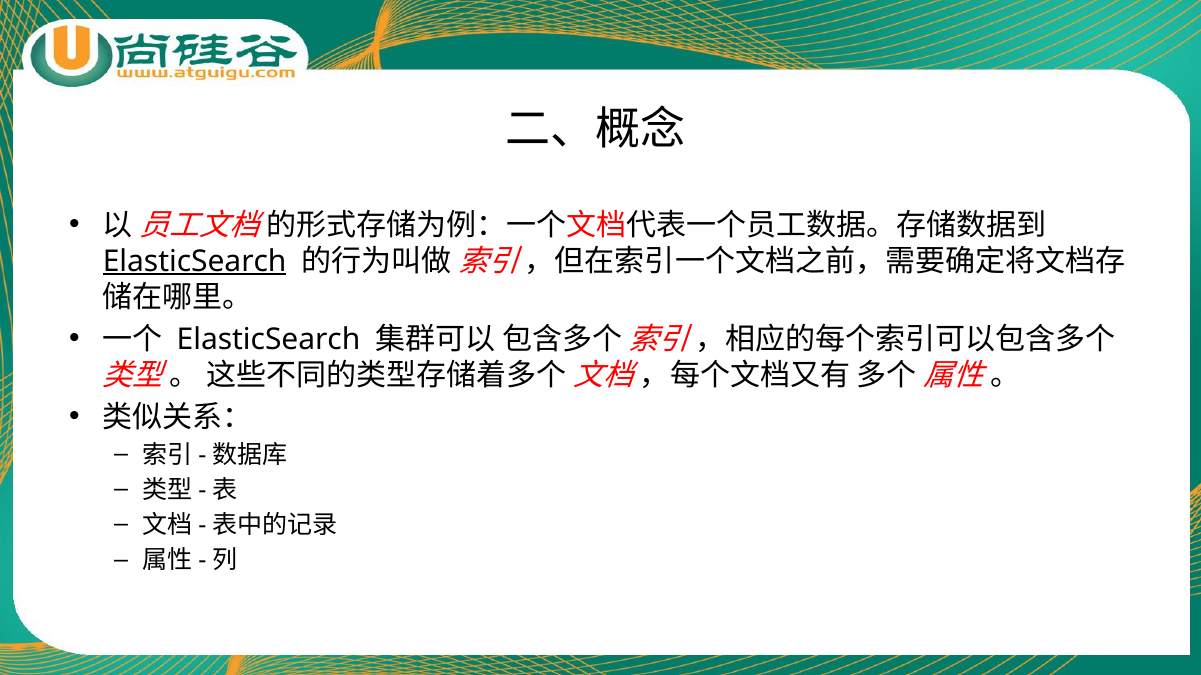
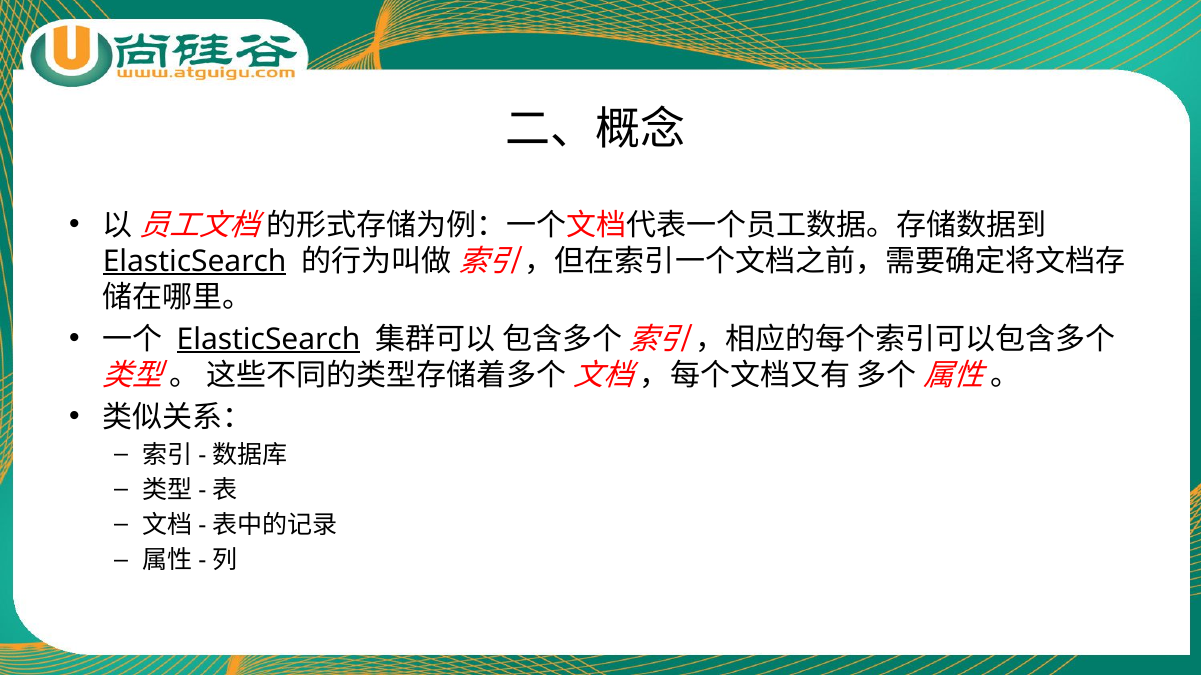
ElasticSearch at (269, 340) underline: none -> present
